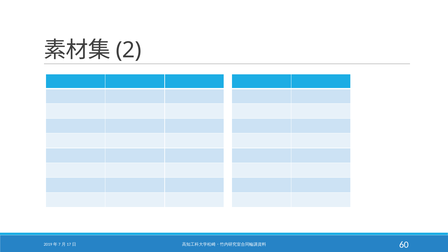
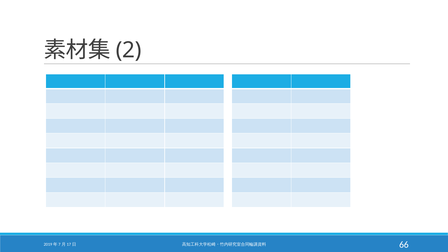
60: 60 -> 66
